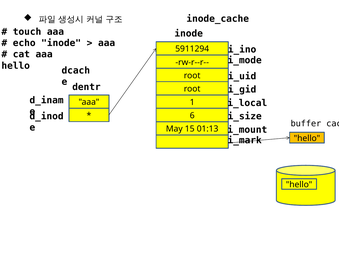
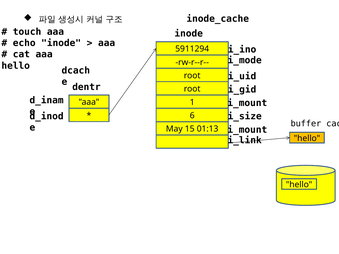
i_local at (247, 103): i_local -> i_mount
i_mark: i_mark -> i_link
